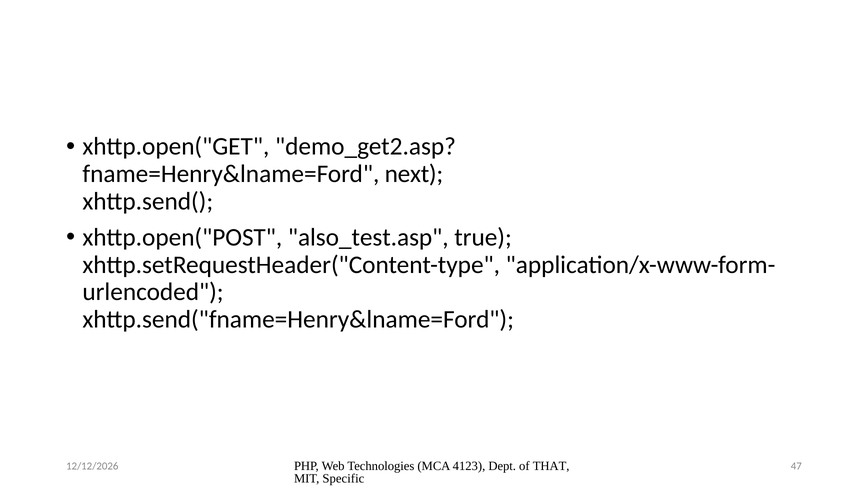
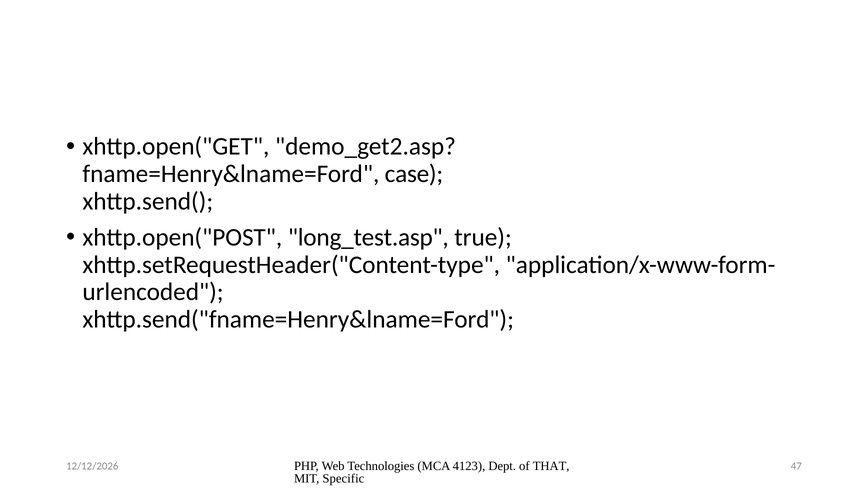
next: next -> case
also_test.asp: also_test.asp -> long_test.asp
